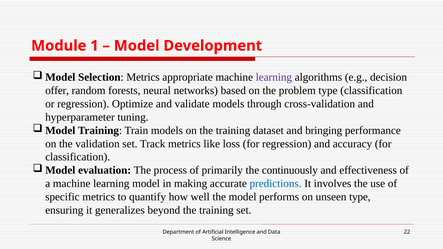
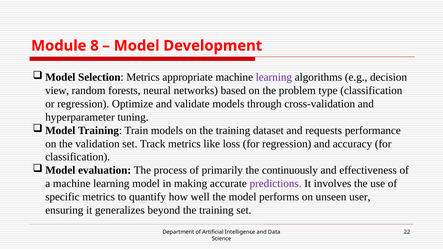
1: 1 -> 8
offer: offer -> view
bringing: bringing -> requests
predictions colour: blue -> purple
unseen type: type -> user
